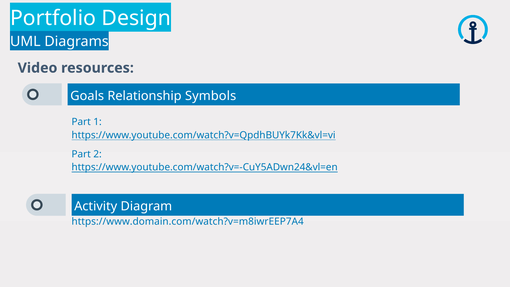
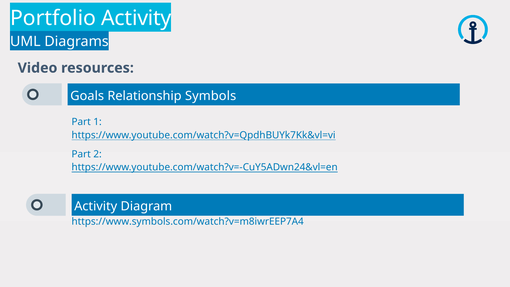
Design at (136, 18): Design -> Activity
https://www.domain.com/watch?v=m8iwrEEP7A4: https://www.domain.com/watch?v=m8iwrEEP7A4 -> https://www.symbols.com/watch?v=m8iwrEEP7A4
